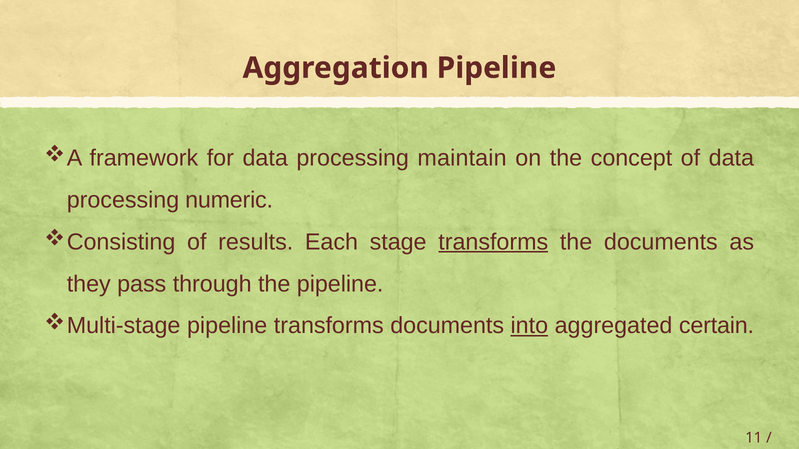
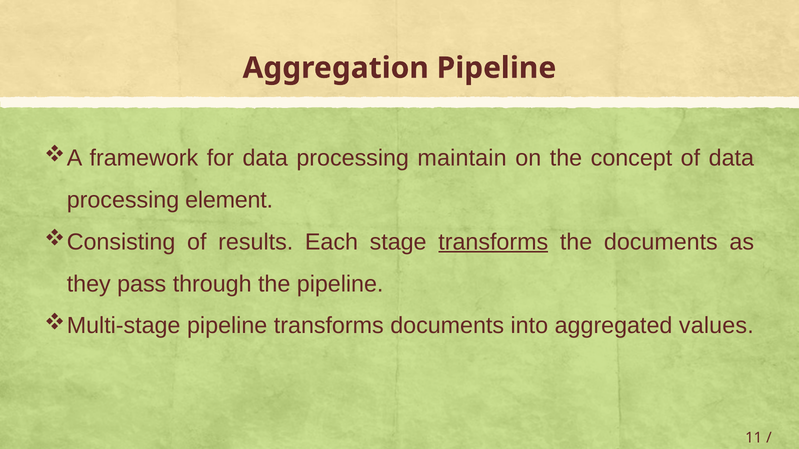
numeric: numeric -> element
into underline: present -> none
certain: certain -> values
